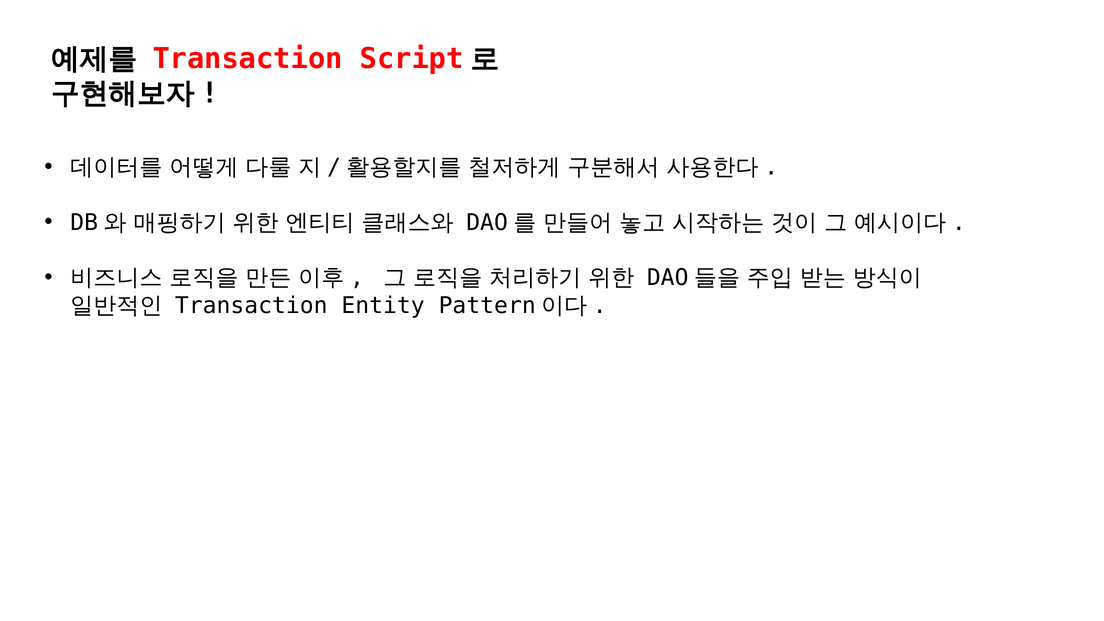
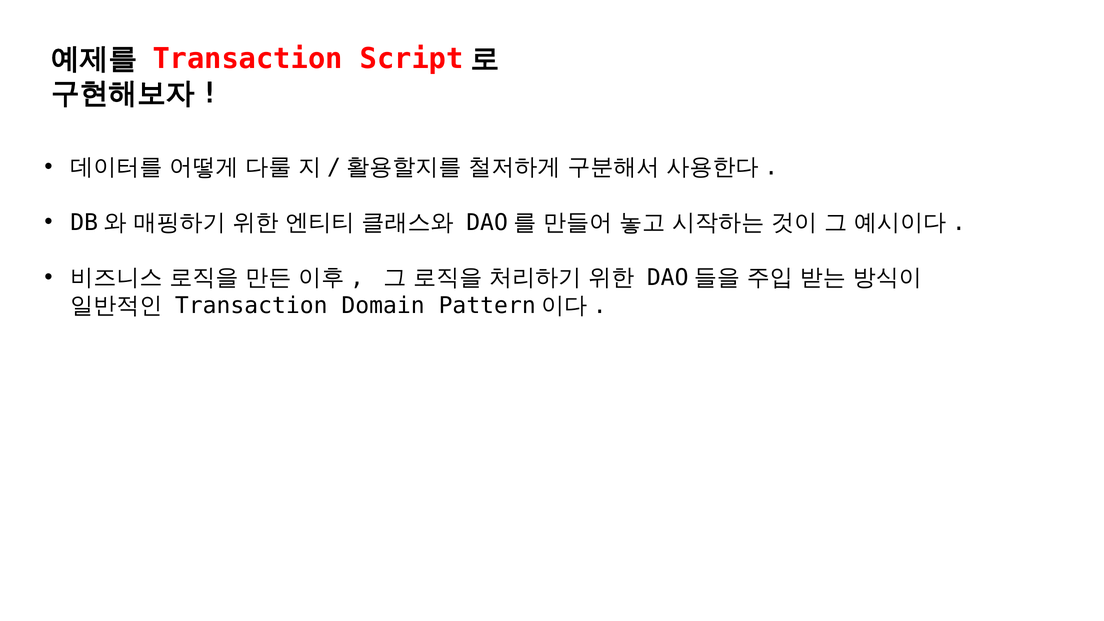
Entity: Entity -> Domain
